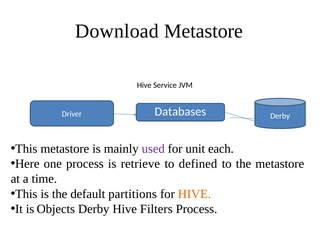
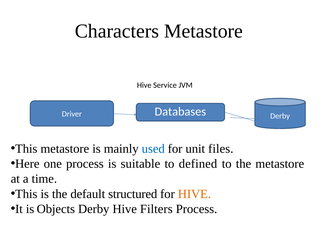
Download: Download -> Characters
used colour: purple -> blue
each: each -> files
retrieve: retrieve -> suitable
partitions: partitions -> structured
